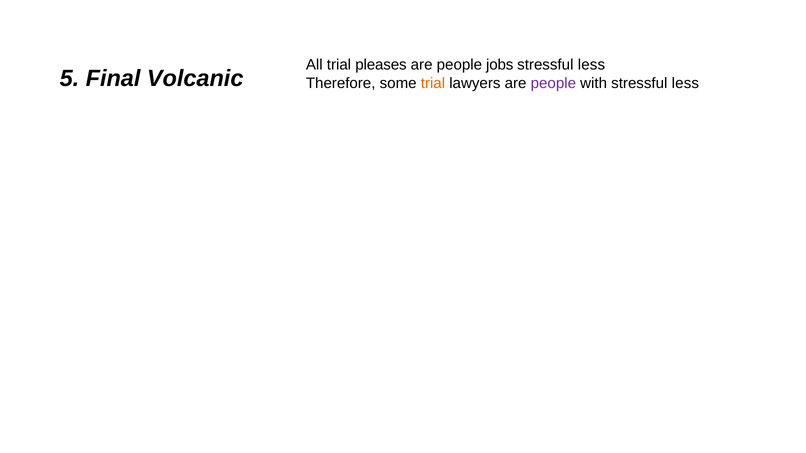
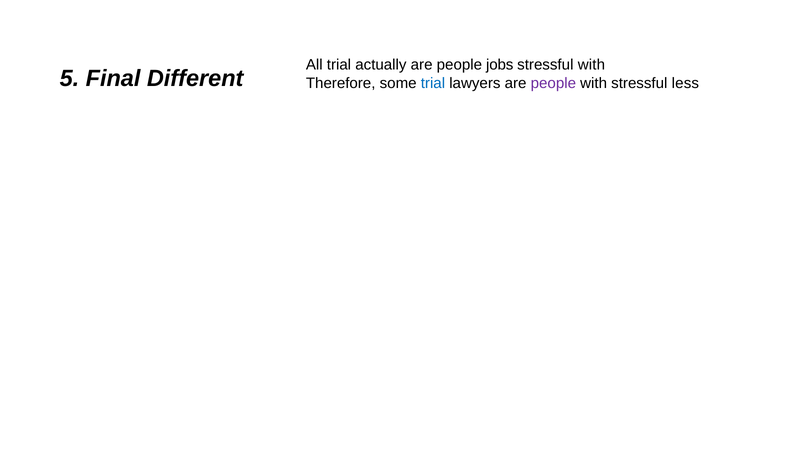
pleases: pleases -> actually
less at (591, 65): less -> with
Volcanic: Volcanic -> Different
trial at (433, 83) colour: orange -> blue
